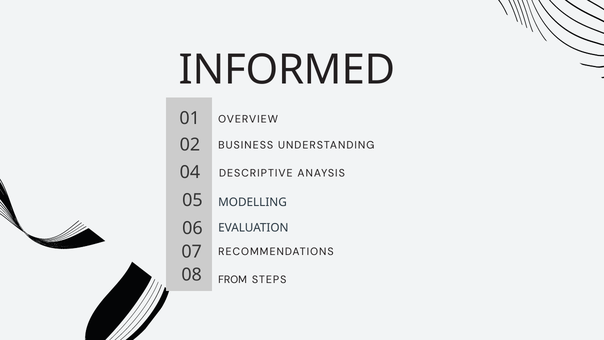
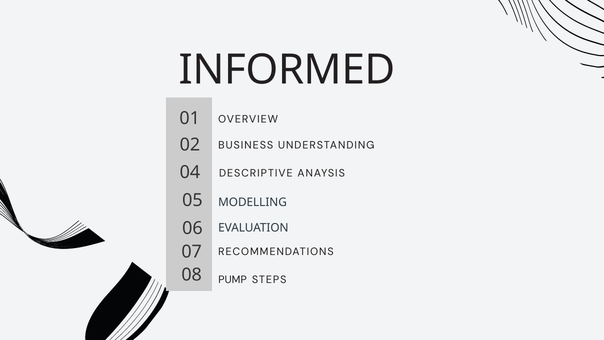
FROM: FROM -> PUMP
